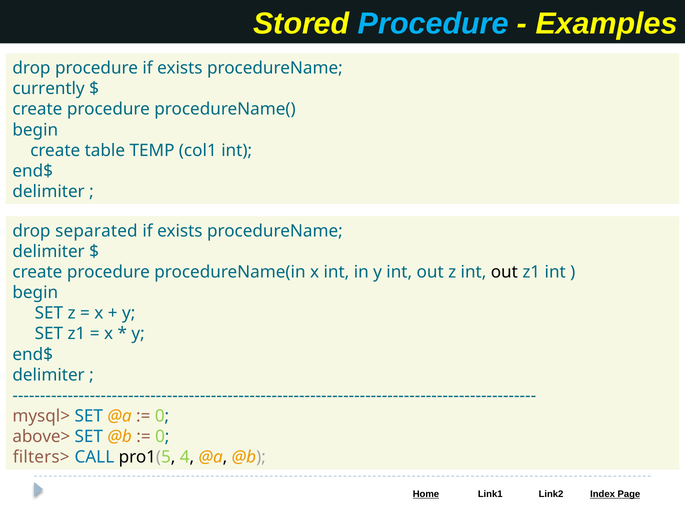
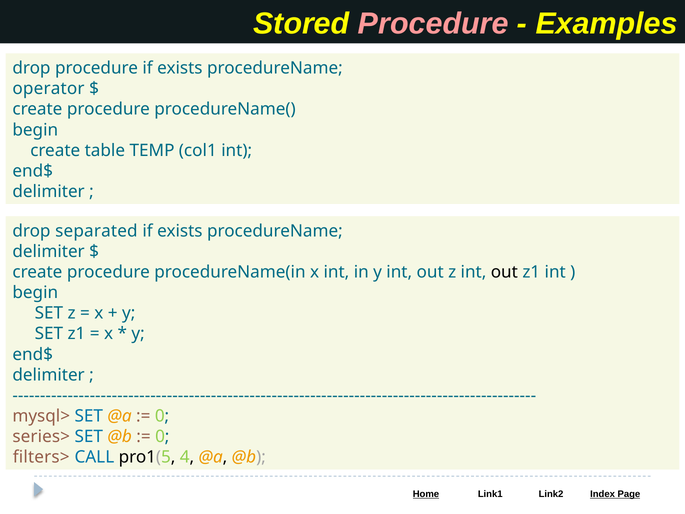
Procedure at (433, 24) colour: light blue -> pink
currently: currently -> operator
above>: above> -> series>
